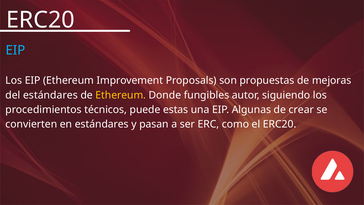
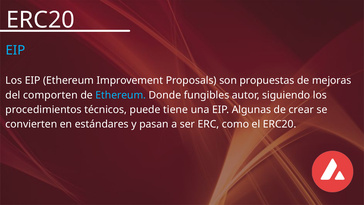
del estándares: estándares -> comporten
Ethereum at (121, 95) colour: yellow -> light blue
estas: estas -> tiene
